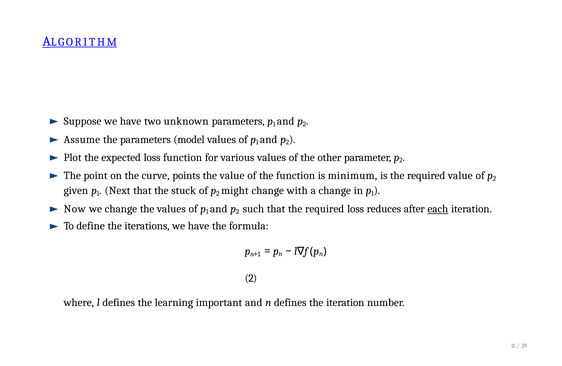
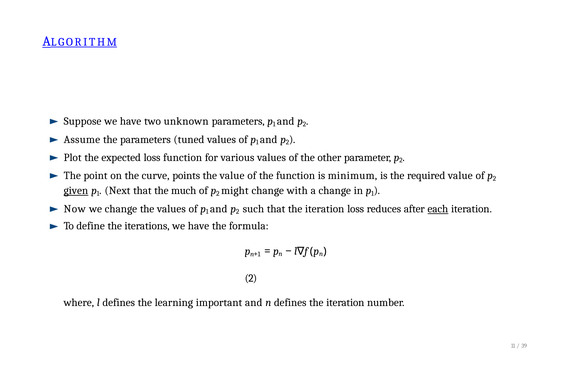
model: model -> tuned
given underline: none -> present
stuck: stuck -> much
that the required: required -> iteration
